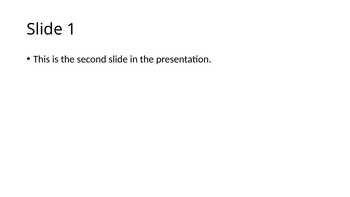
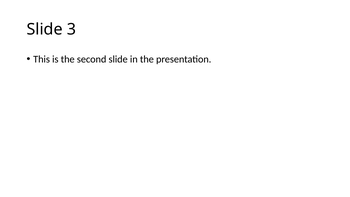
1: 1 -> 3
